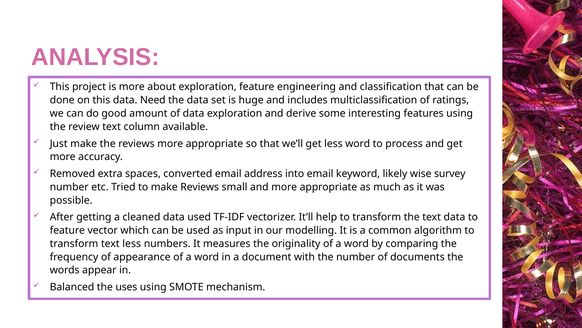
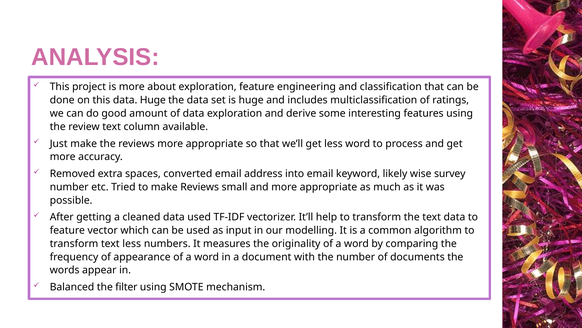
data Need: Need -> Huge
uses: uses -> filter
